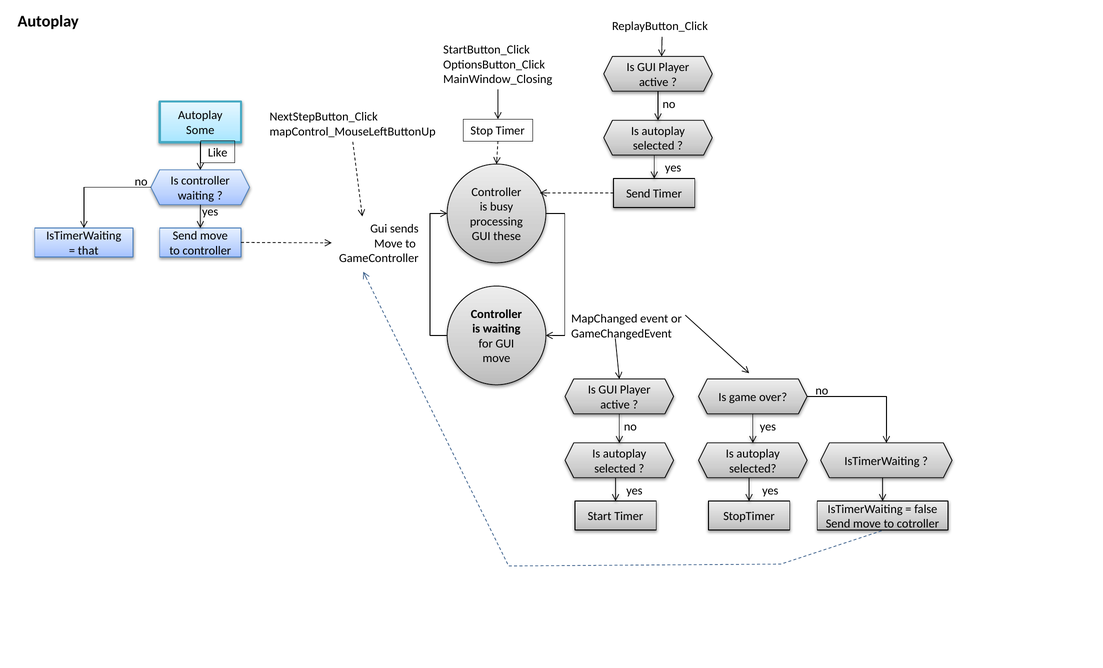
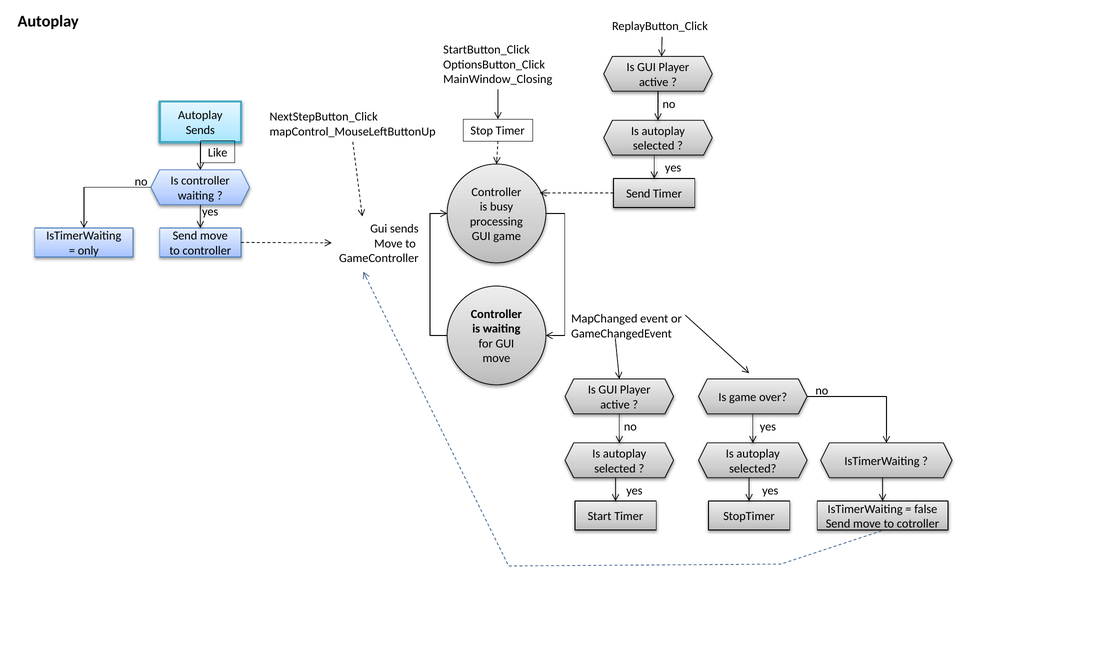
Some at (200, 130): Some -> Sends
GUI these: these -> game
that: that -> only
